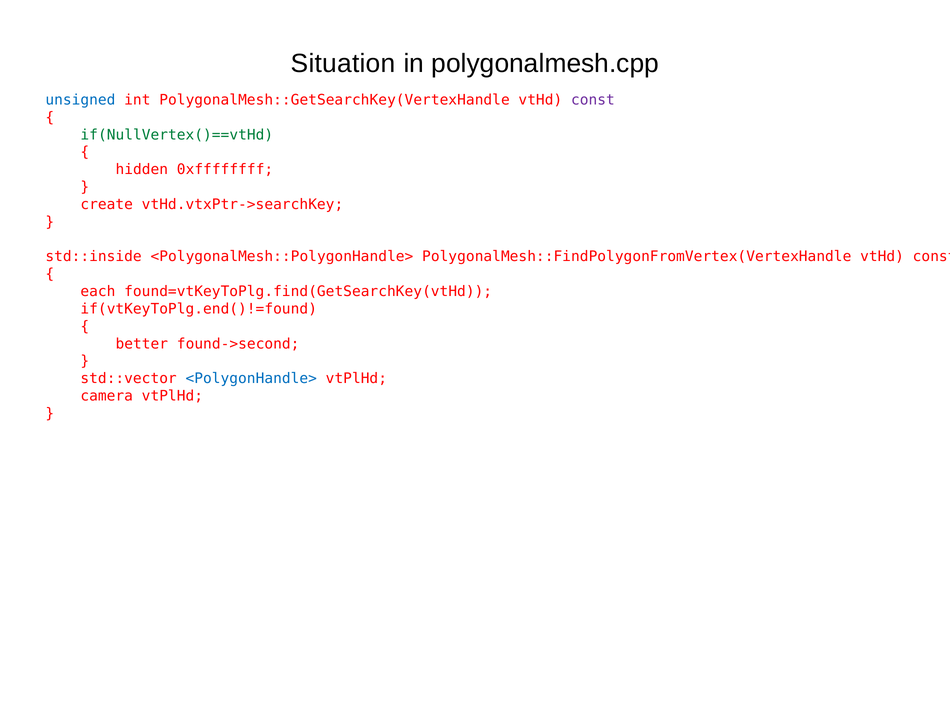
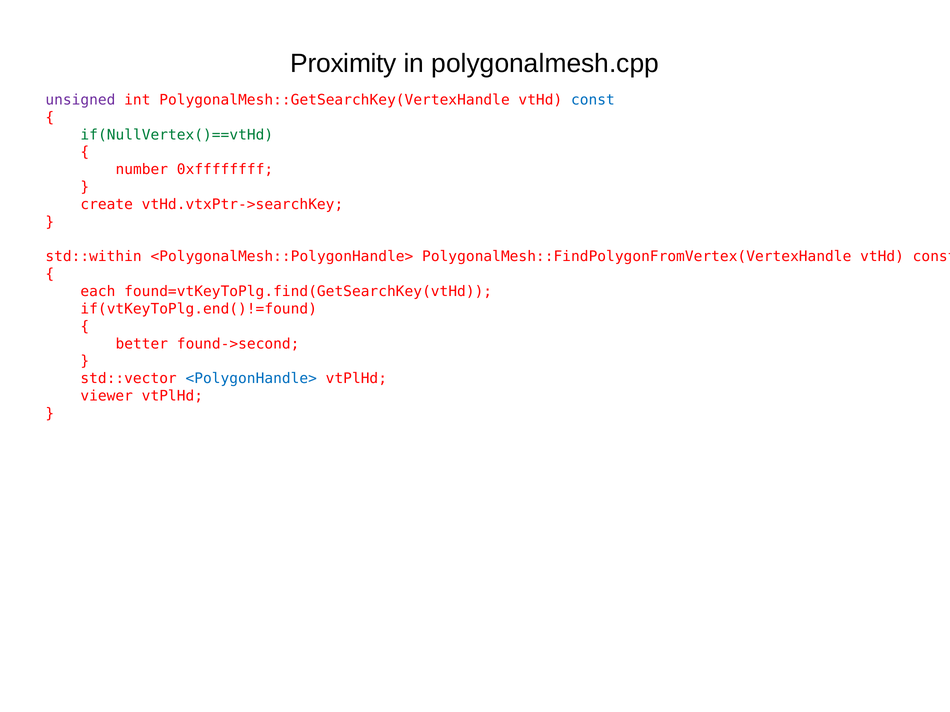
Situation: Situation -> Proximity
unsigned colour: blue -> purple
const at (593, 100) colour: purple -> blue
hidden: hidden -> number
std::inside: std::inside -> std::within
camera: camera -> viewer
